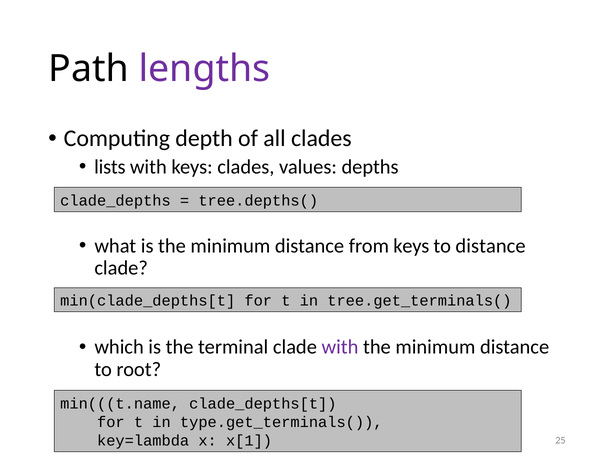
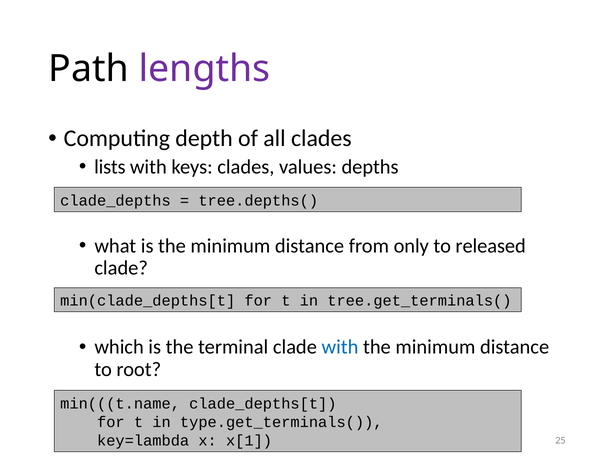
from keys: keys -> only
to distance: distance -> released
with at (340, 347) colour: purple -> blue
